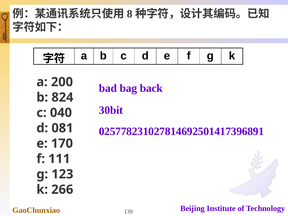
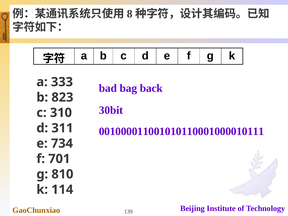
200: 200 -> 333
824: 824 -> 823
040: 040 -> 310
081: 081 -> 311
025778231027814692501417396891: 025778231027814692501417396891 -> 001000011001010110001000010111
170: 170 -> 734
111: 111 -> 701
123: 123 -> 810
266: 266 -> 114
